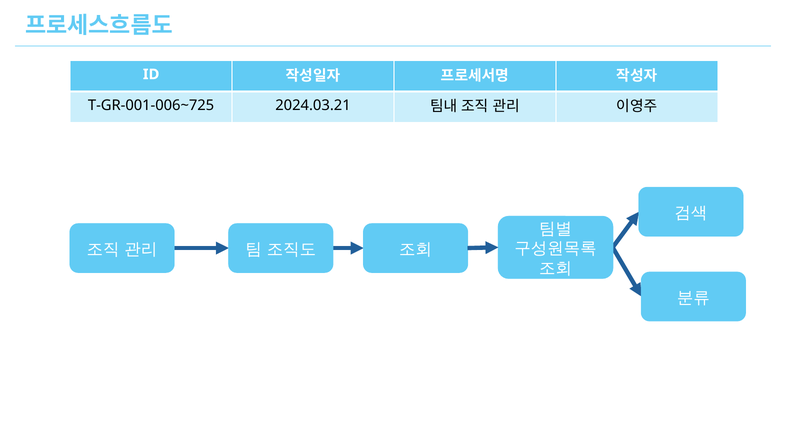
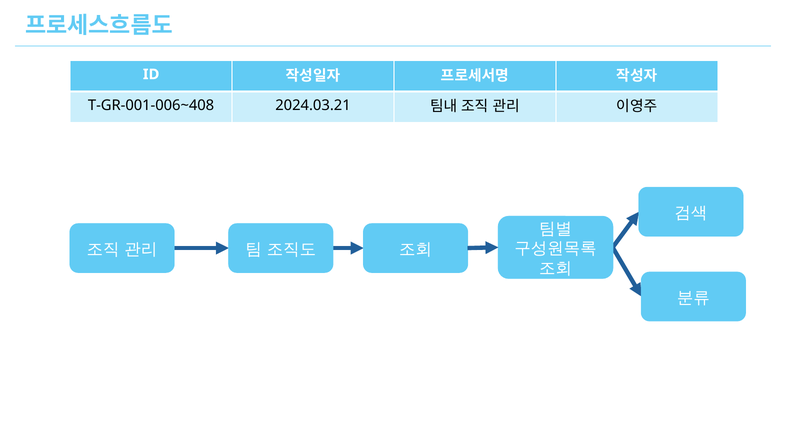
T-GR-001-006~725: T-GR-001-006~725 -> T-GR-001-006~408
